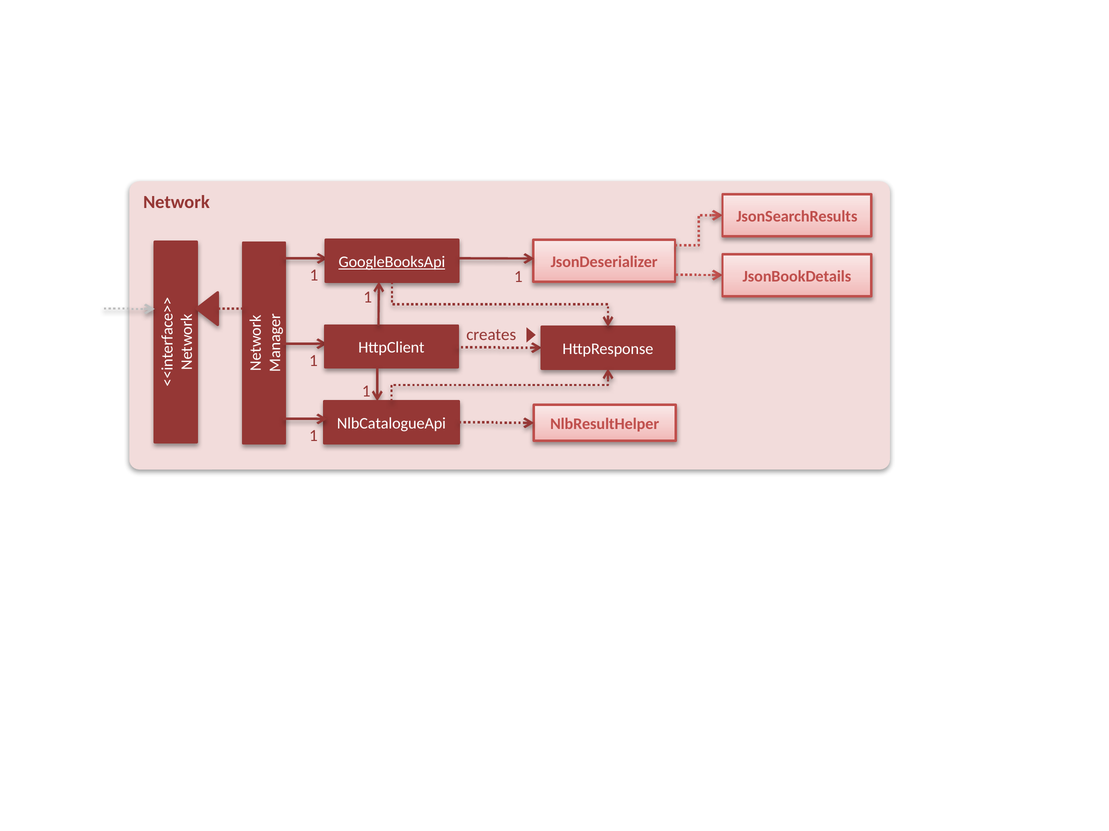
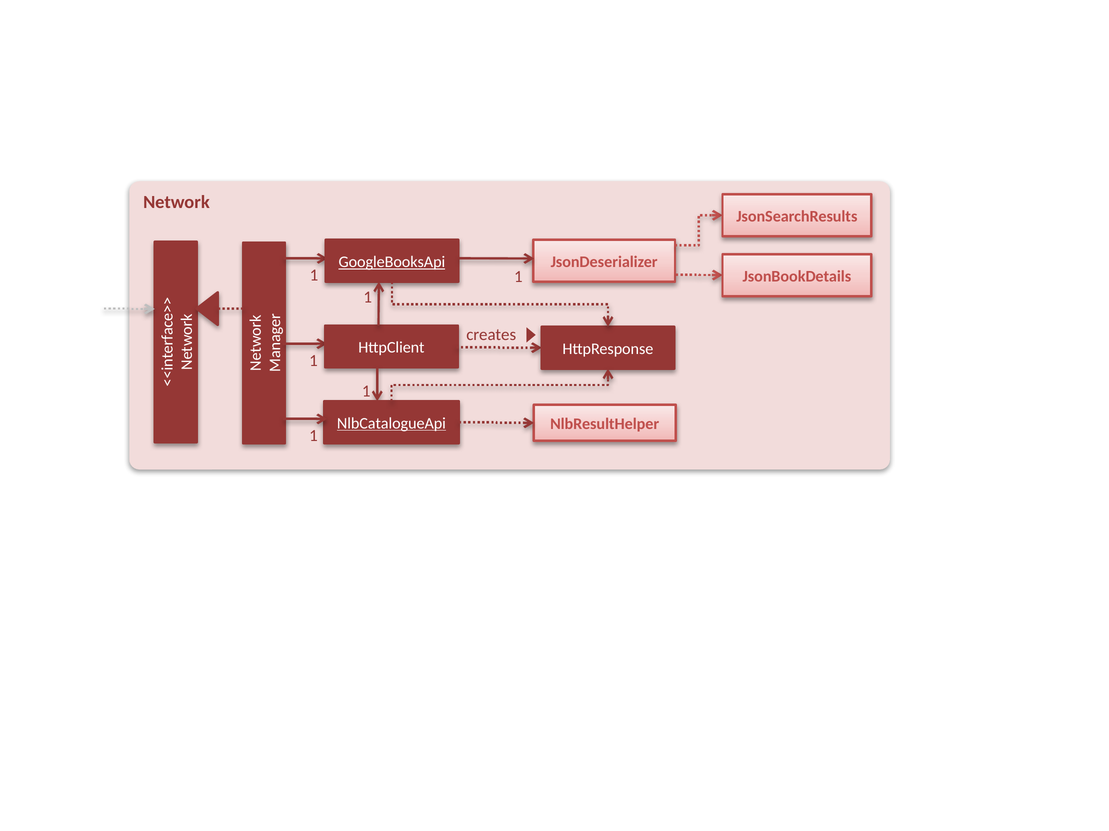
NlbCatalogueApi underline: none -> present
